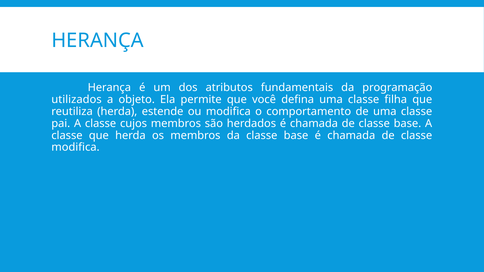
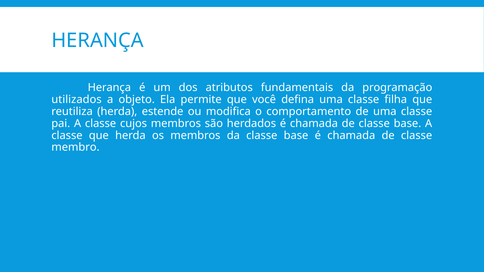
modifica at (75, 147): modifica -> membro
